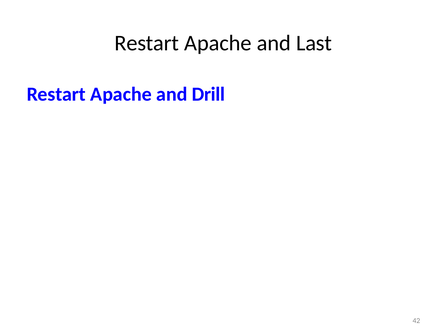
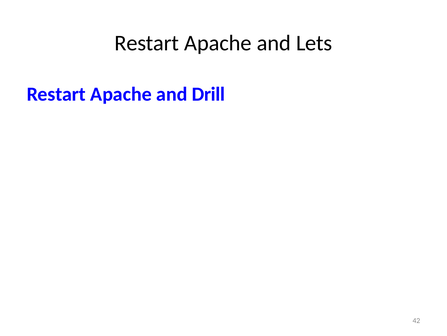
Last: Last -> Lets
